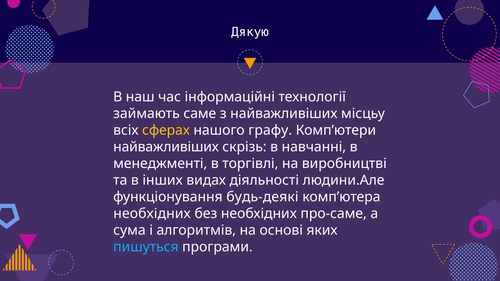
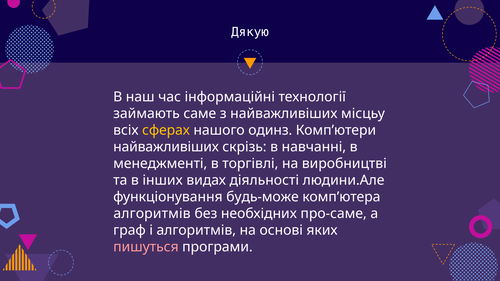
графу: графу -> одинз
будь-деякi: будь-деякi -> будь-може
необхiдних at (152, 214): необхiдних -> алгоритмiв
сума: сума -> граф
пишуться colour: light blue -> pink
